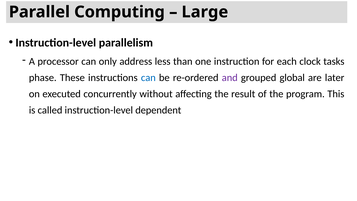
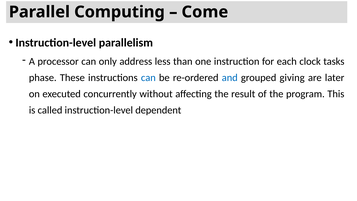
Large: Large -> Come
and colour: purple -> blue
global: global -> giving
